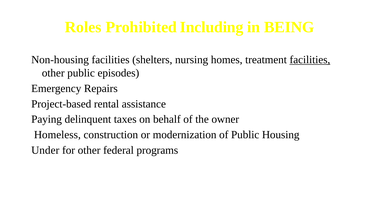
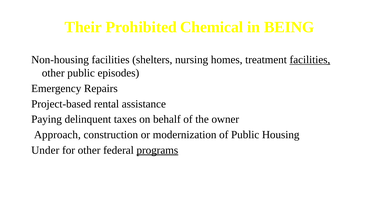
Roles: Roles -> Their
Including: Including -> Chemical
Homeless: Homeless -> Approach
programs underline: none -> present
